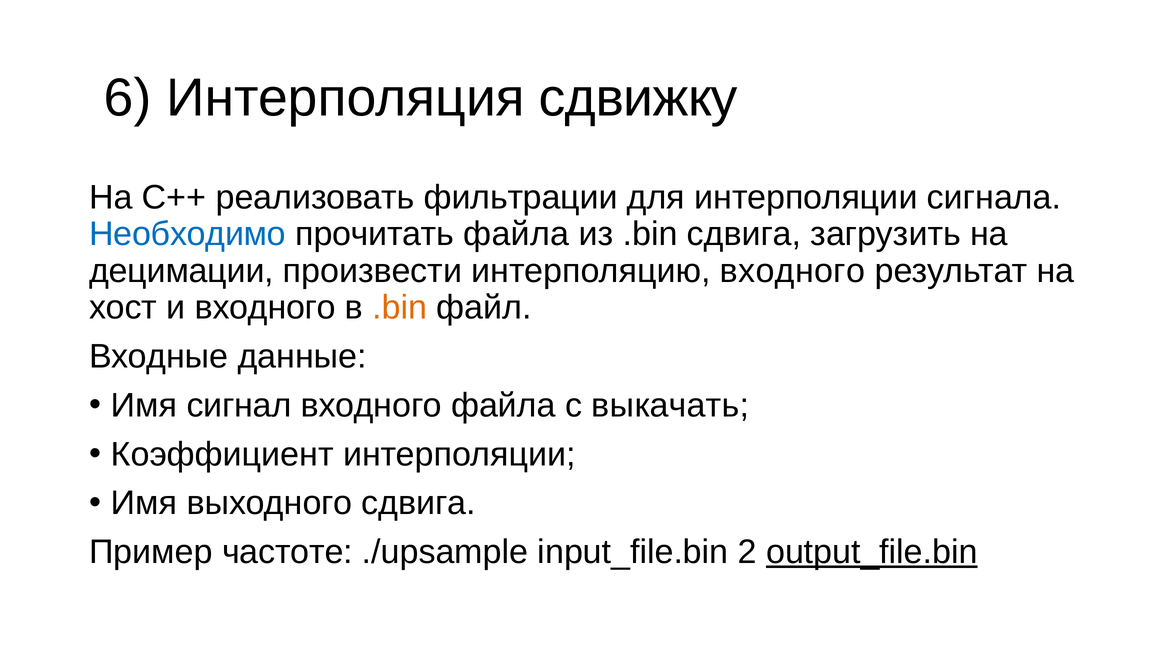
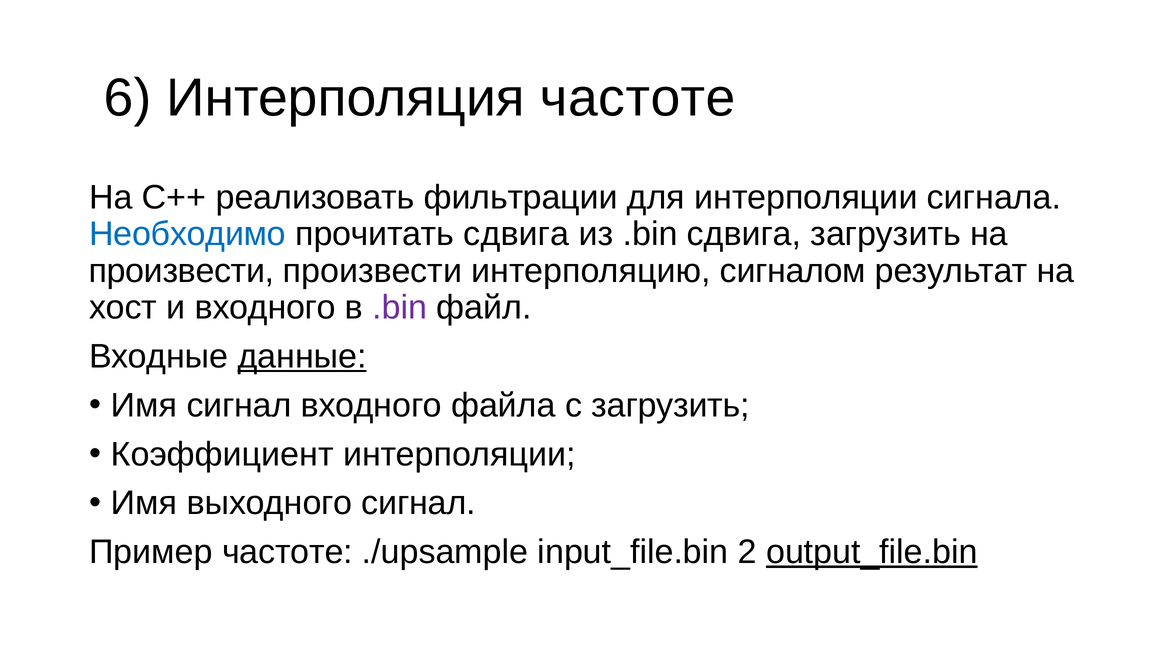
Интерполяция сдвижку: сдвижку -> частоте
прочитать файла: файла -> сдвига
децимации at (181, 271): децимации -> произвести
интерполяцию входного: входного -> сигналом
.bin at (400, 308) colour: orange -> purple
данные underline: none -> present
с выкачать: выкачать -> загрузить
выходного сдвига: сдвига -> сигнал
